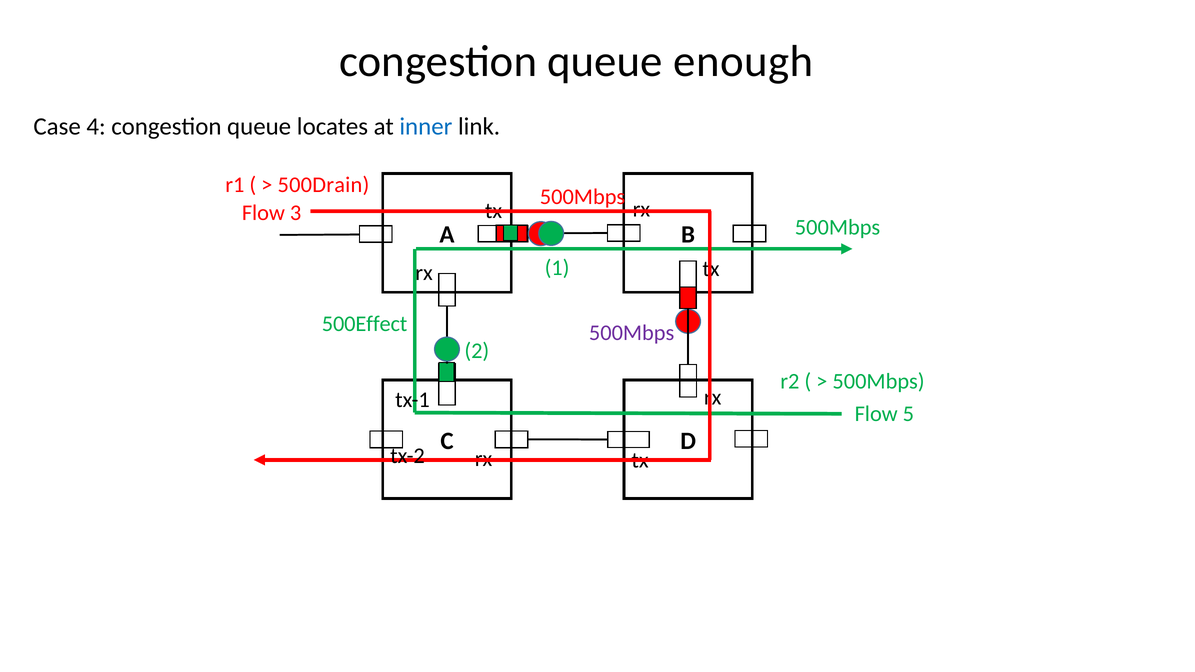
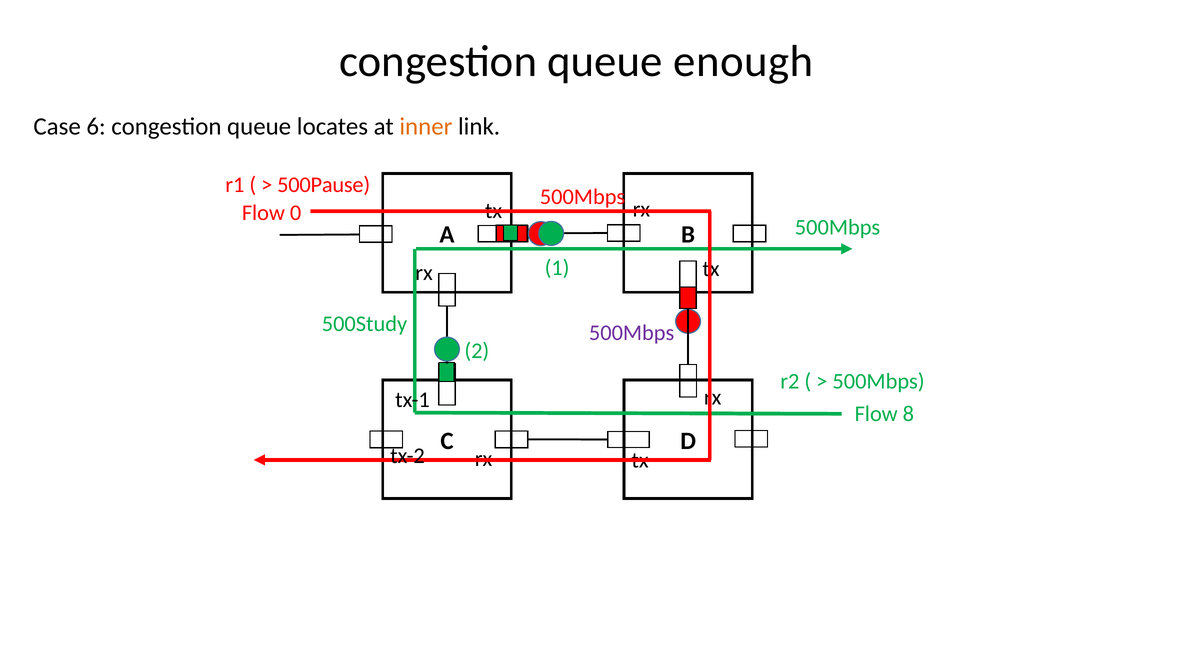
4: 4 -> 6
inner colour: blue -> orange
500Drain: 500Drain -> 500Pause
3: 3 -> 0
500Effect: 500Effect -> 500Study
5: 5 -> 8
